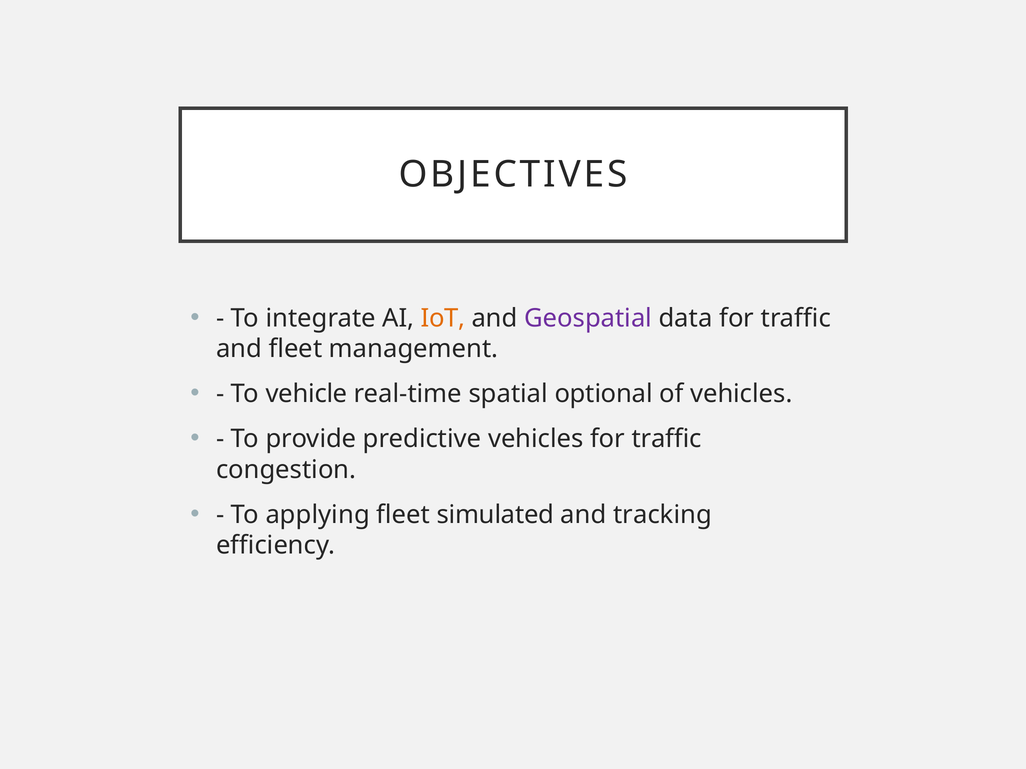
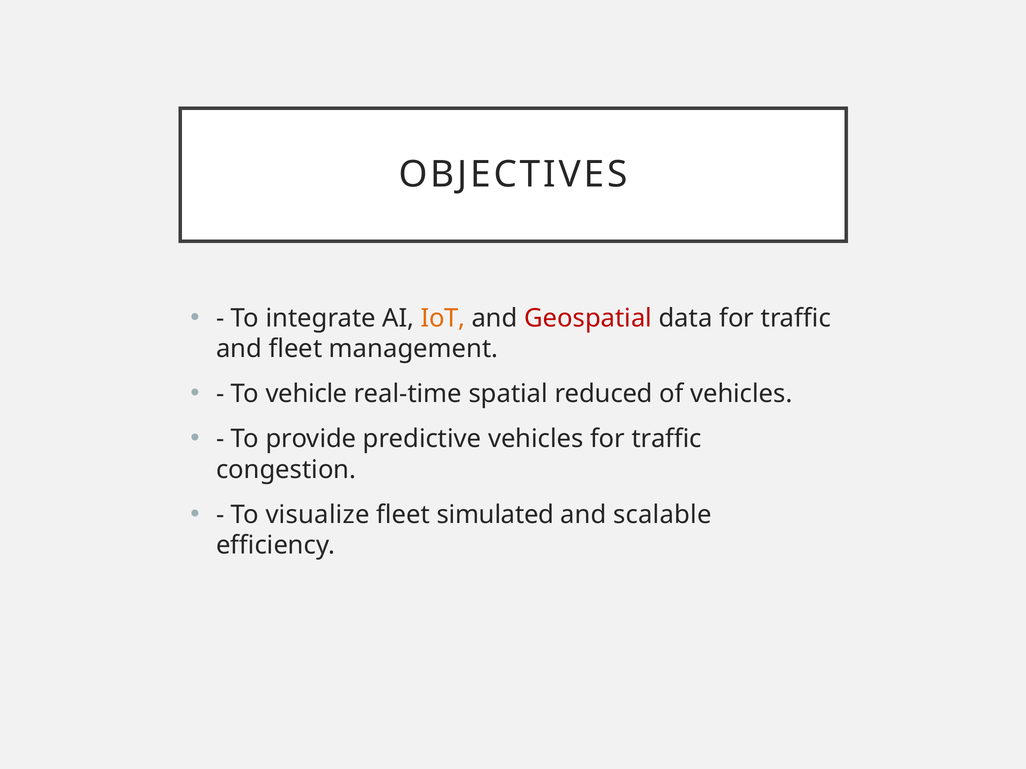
Geospatial colour: purple -> red
optional: optional -> reduced
applying: applying -> visualize
tracking: tracking -> scalable
